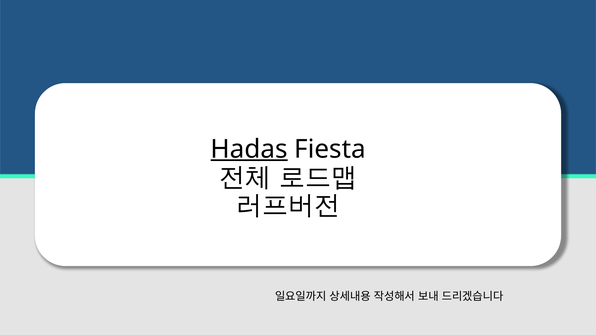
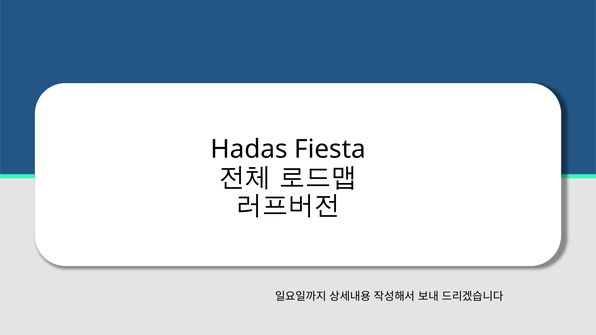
Hadas underline: present -> none
